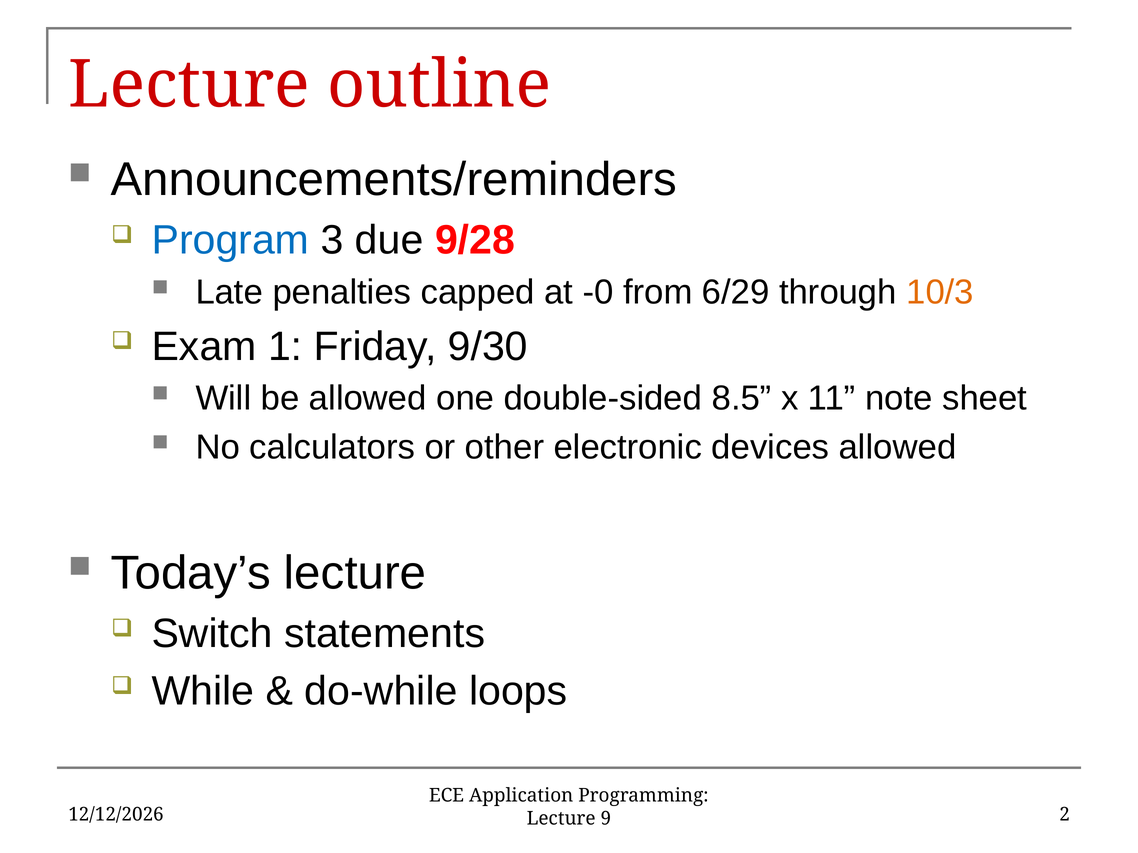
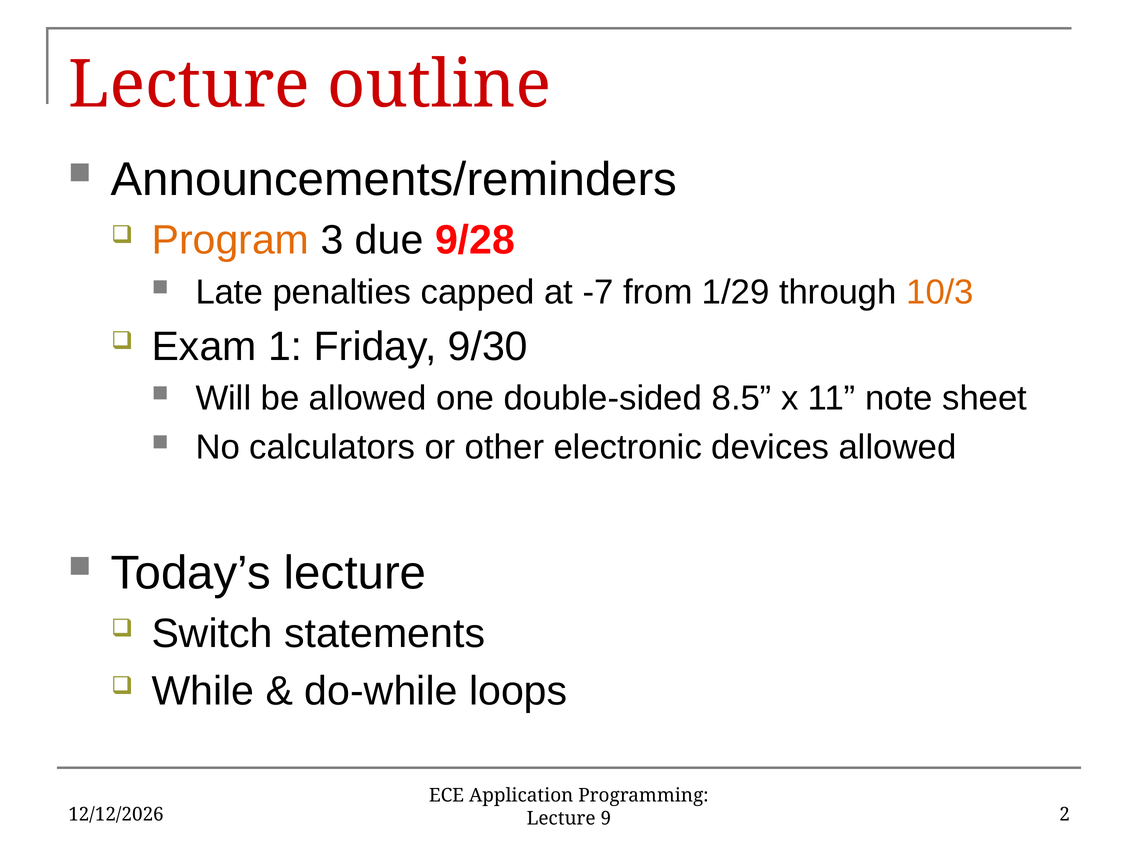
Program colour: blue -> orange
-0: -0 -> -7
6/29: 6/29 -> 1/29
